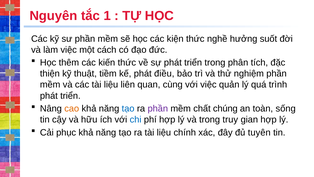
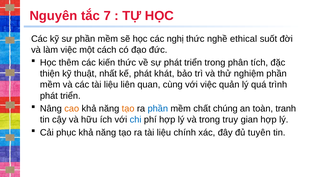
1: 1 -> 7
kiện: kiện -> nghị
hưởng: hưởng -> ethical
tiềm: tiềm -> nhất
điều: điều -> khát
tạo at (128, 108) colour: blue -> orange
phần at (158, 108) colour: purple -> blue
sống: sống -> tranh
